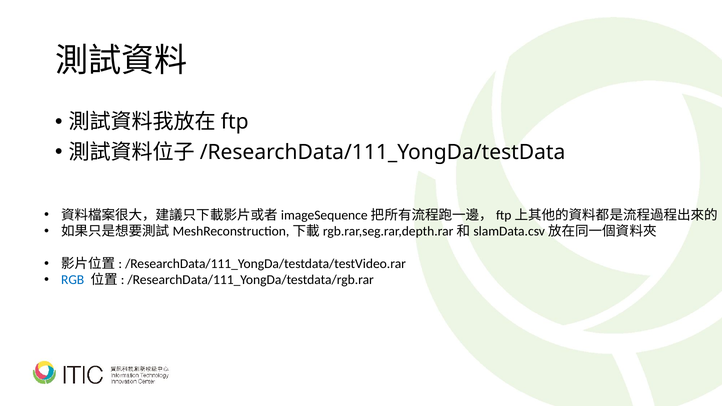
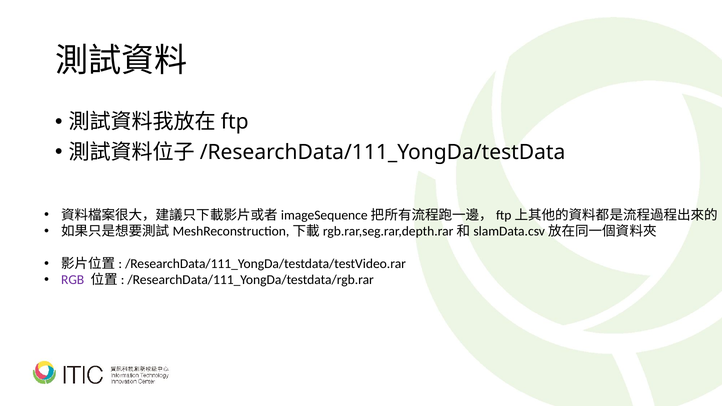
RGB colour: blue -> purple
